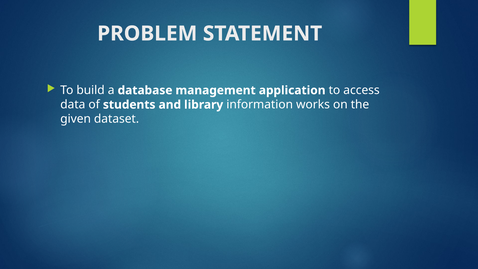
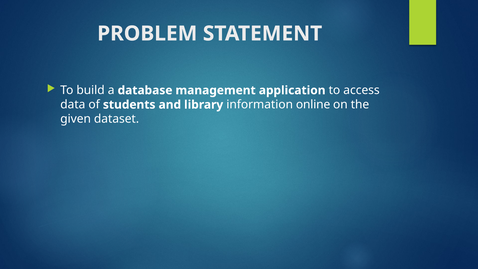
works: works -> online
